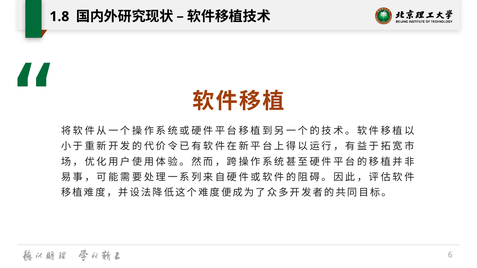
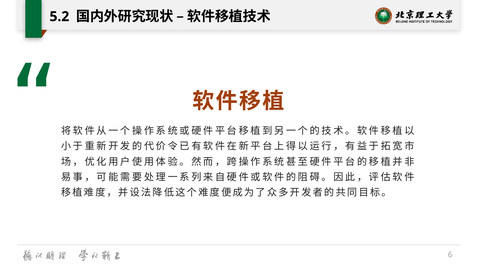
1.8: 1.8 -> 5.2
